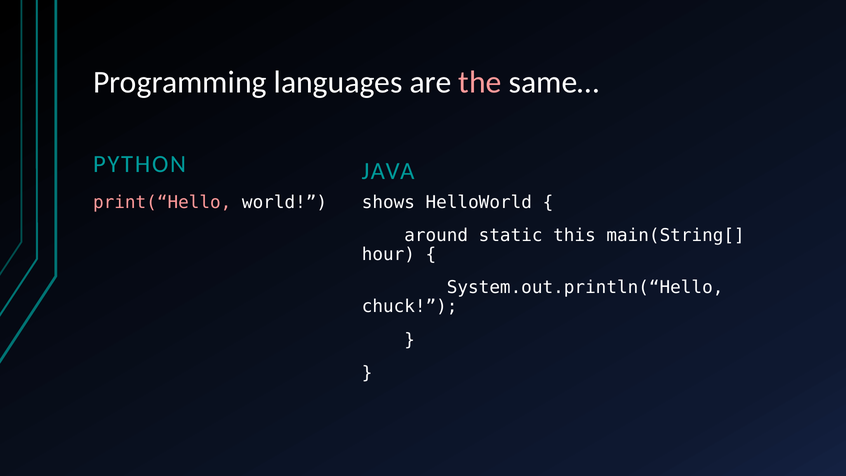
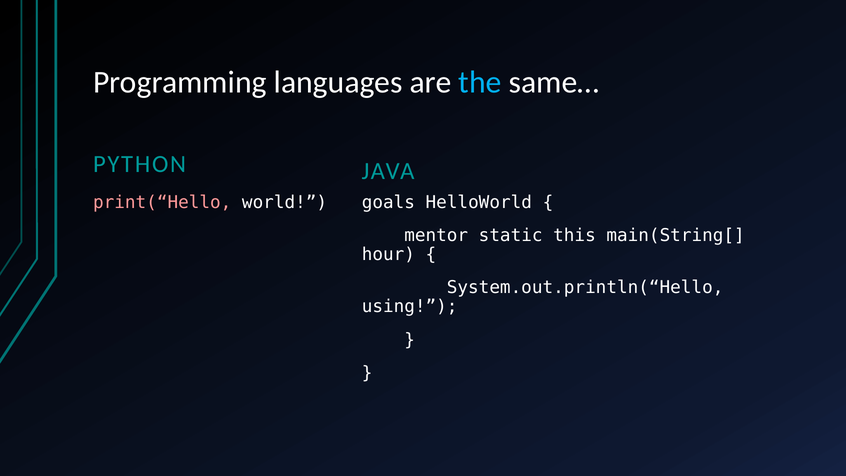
the colour: pink -> light blue
shows: shows -> goals
around: around -> mentor
chuck: chuck -> using
